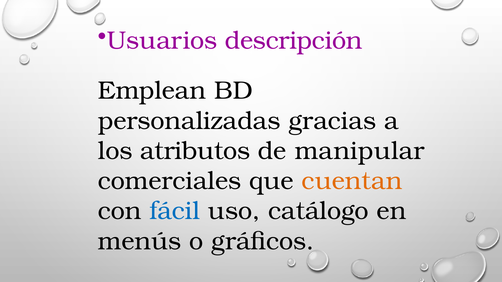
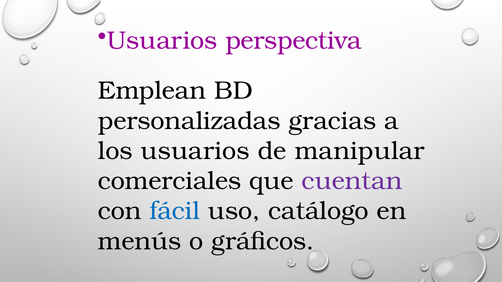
descripción: descripción -> perspectiva
los atributos: atributos -> usuarios
cuentan colour: orange -> purple
